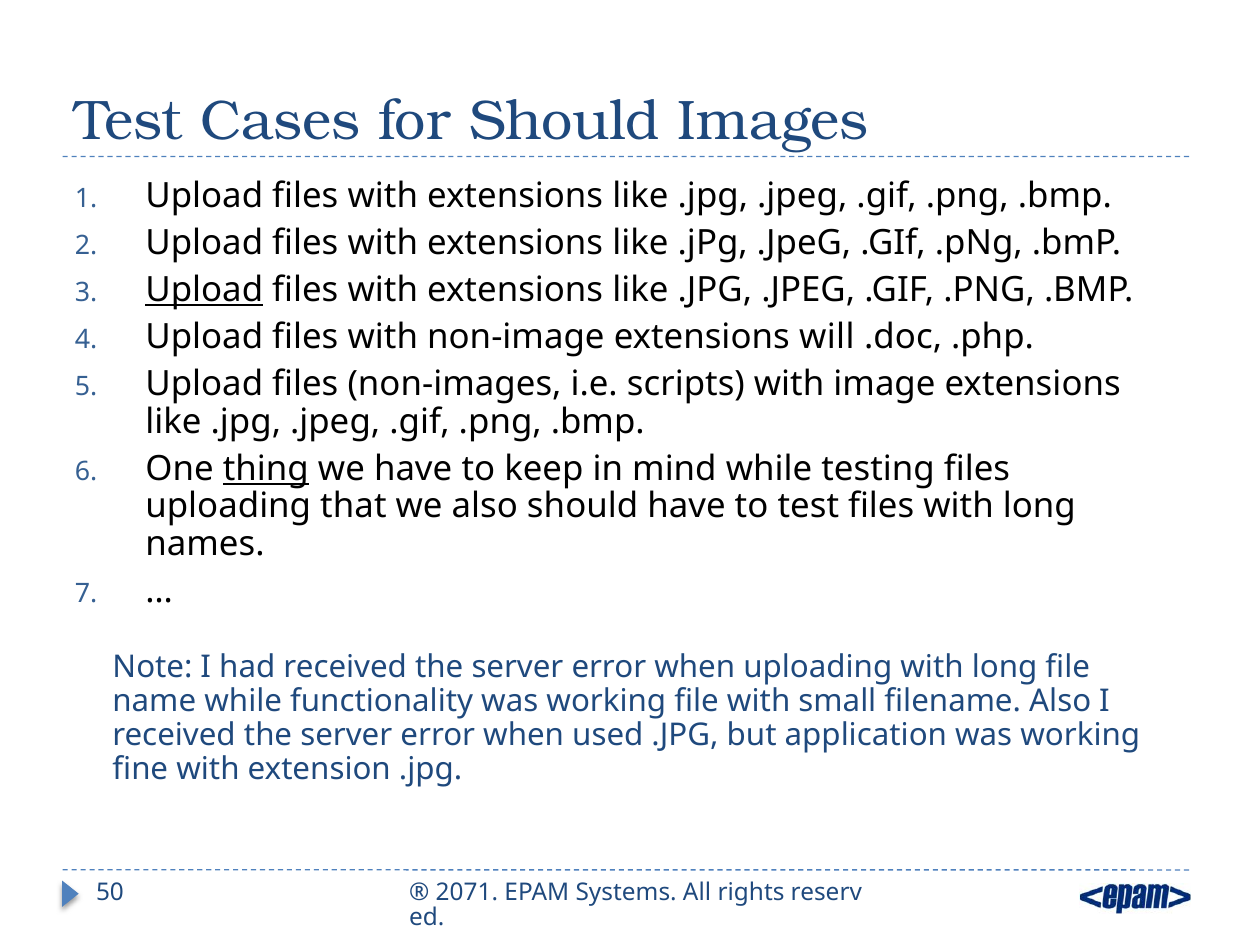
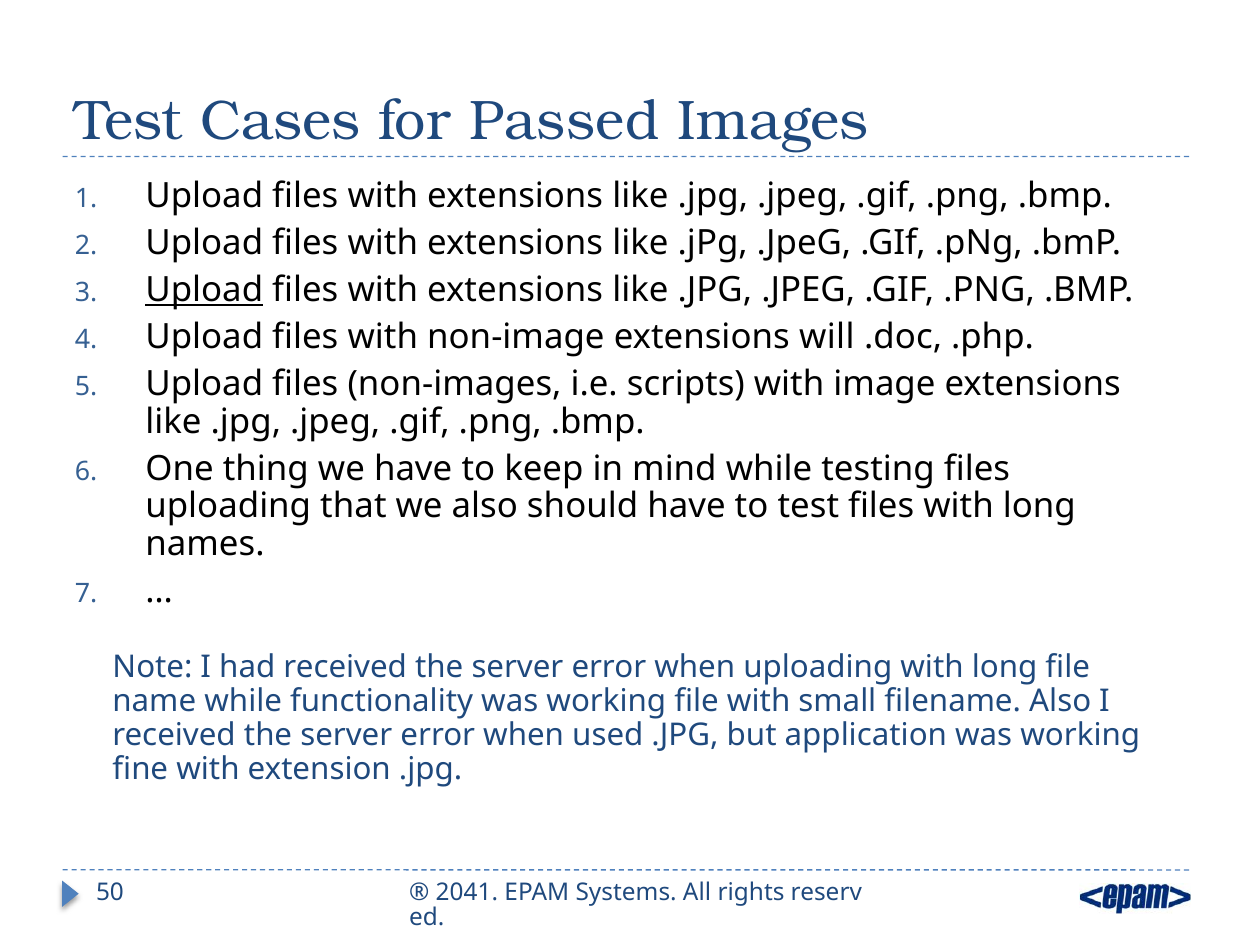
for Should: Should -> Passed
thing underline: present -> none
2071: 2071 -> 2041
